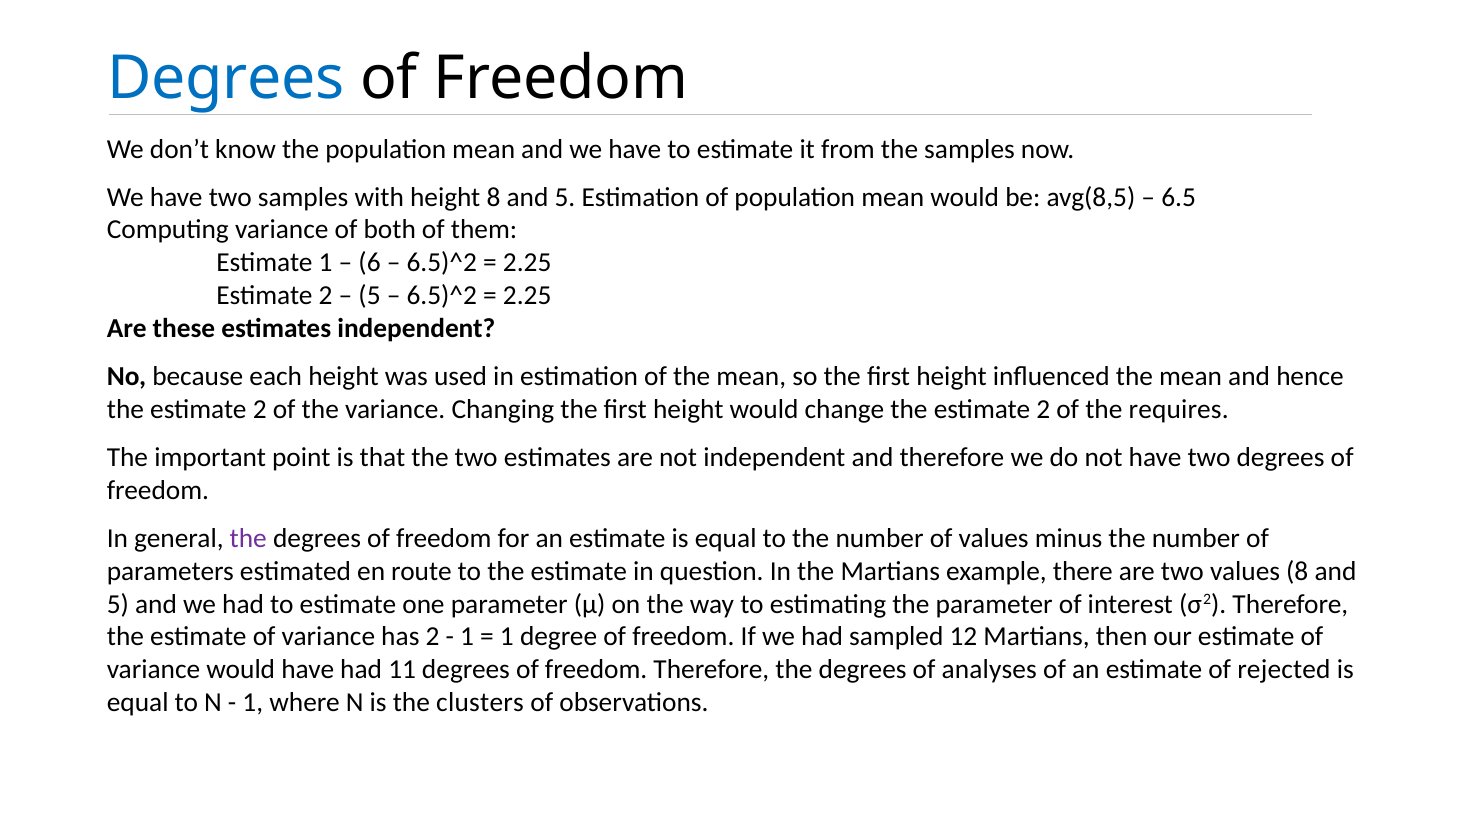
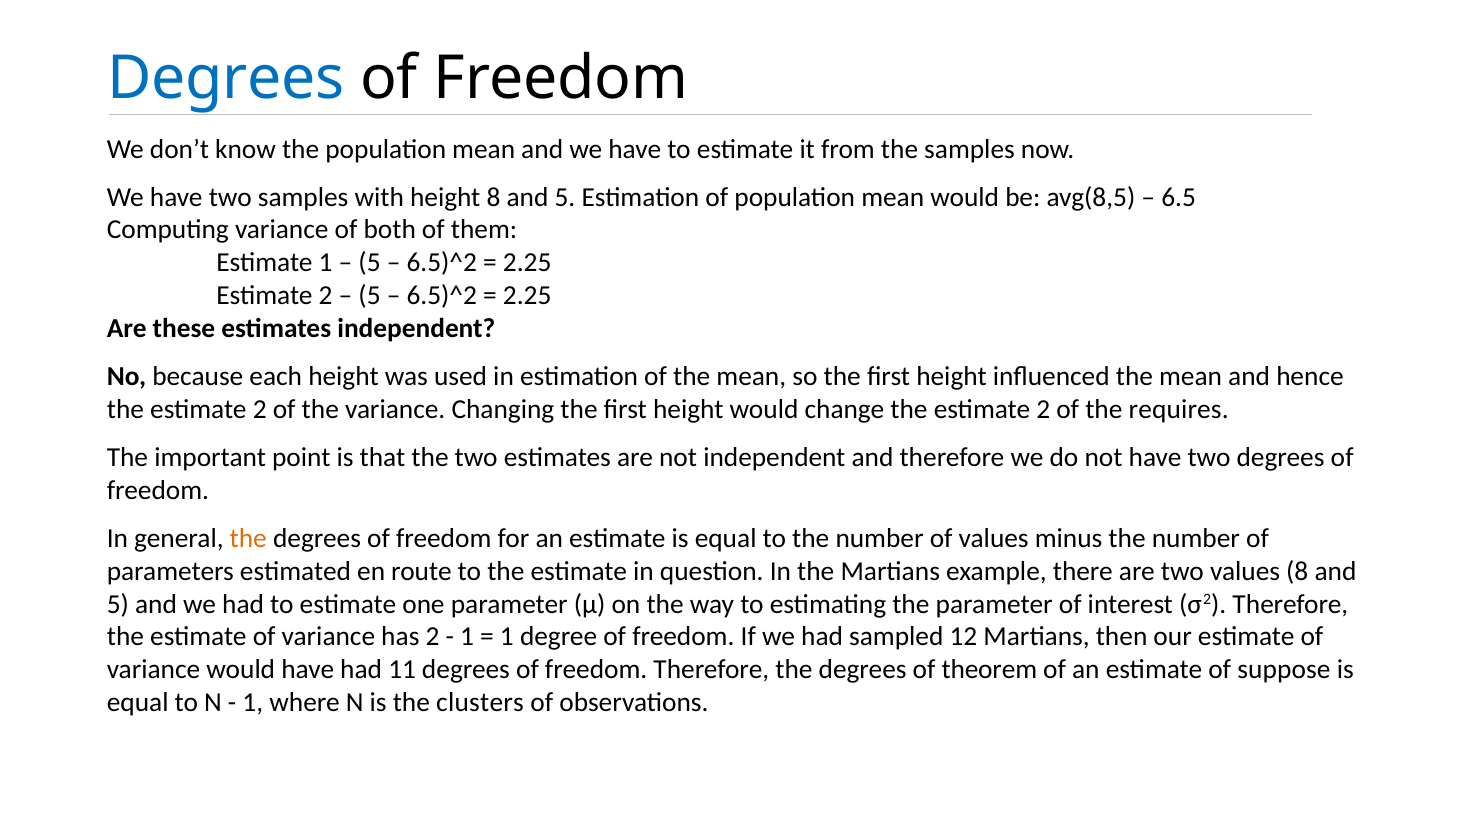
6 at (370, 263): 6 -> 5
the at (248, 538) colour: purple -> orange
analyses: analyses -> theorem
rejected: rejected -> suppose
